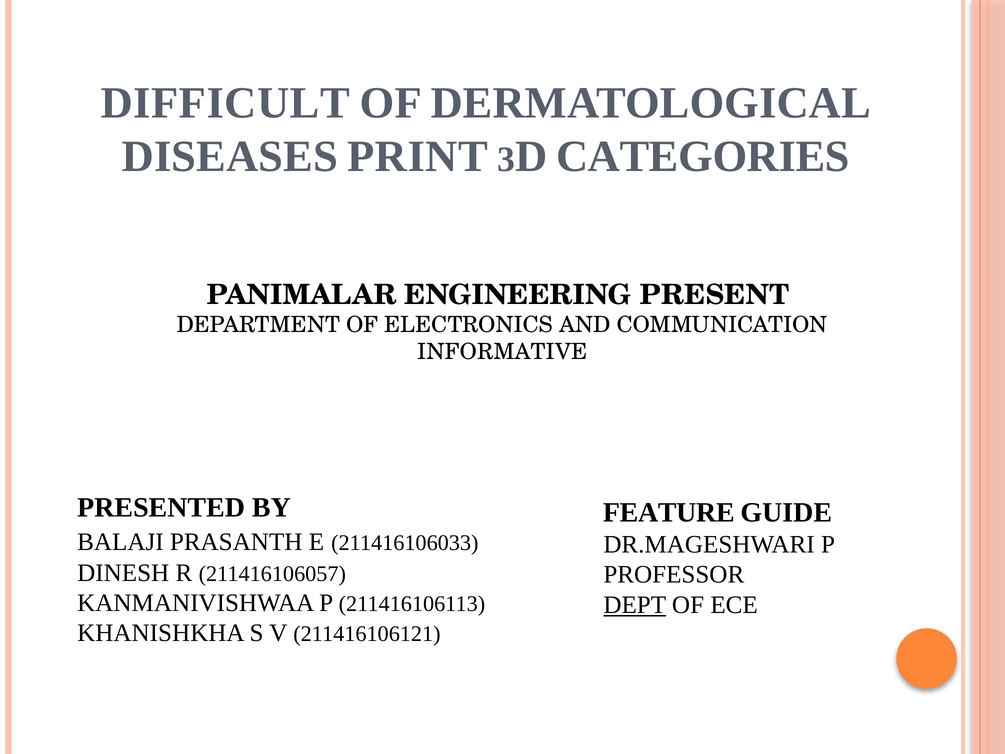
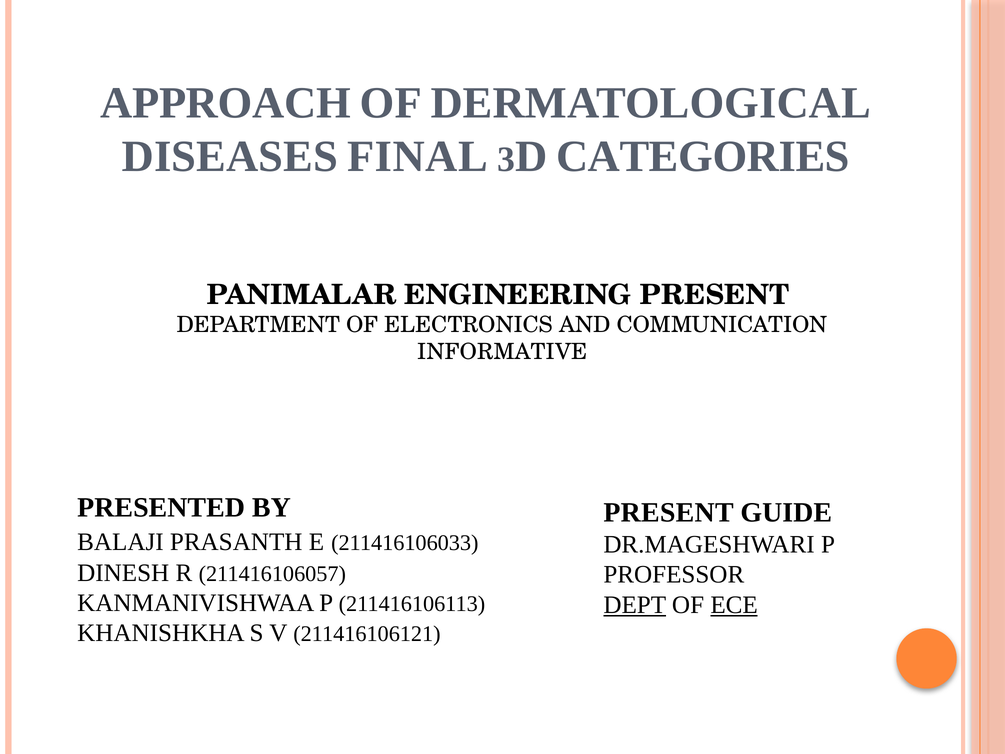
DIFFICULT: DIFFICULT -> APPROACH
PRINT: PRINT -> FINAL
FEATURE at (669, 513): FEATURE -> PRESENT
ECE underline: none -> present
